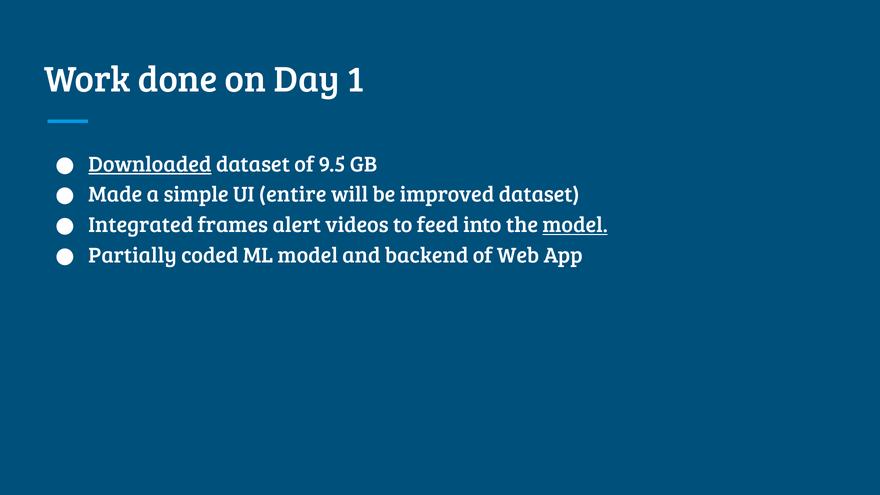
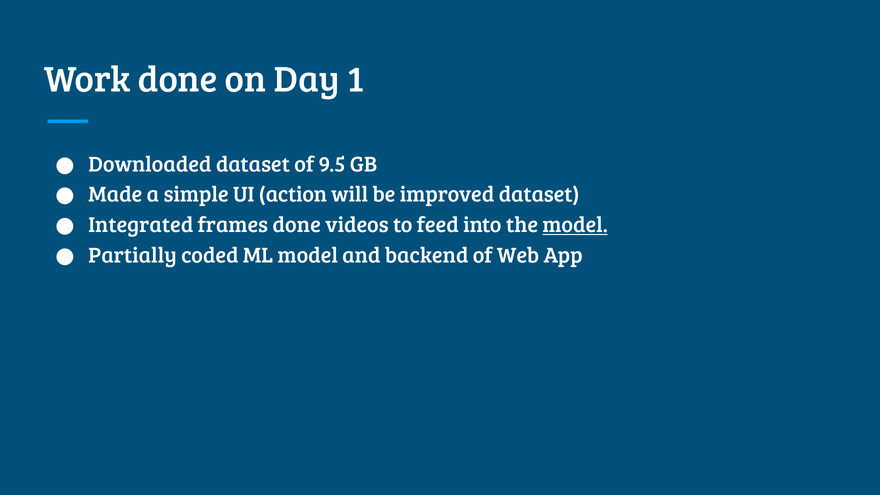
Downloaded underline: present -> none
entire: entire -> action
frames alert: alert -> done
